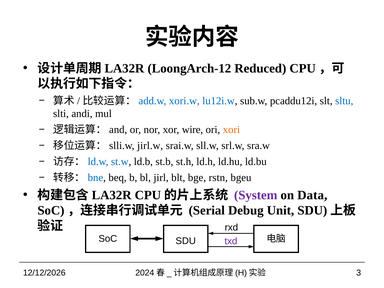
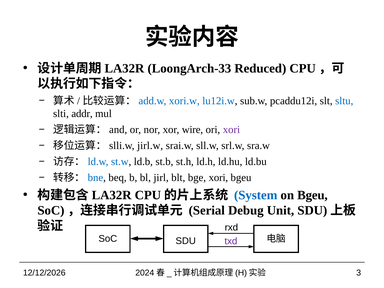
LoongArch-12: LoongArch-12 -> LoongArch-33
andi: andi -> addr
xori at (231, 130) colour: orange -> purple
bge rstn: rstn -> xori
System colour: purple -> blue
on Data: Data -> Bgeu
